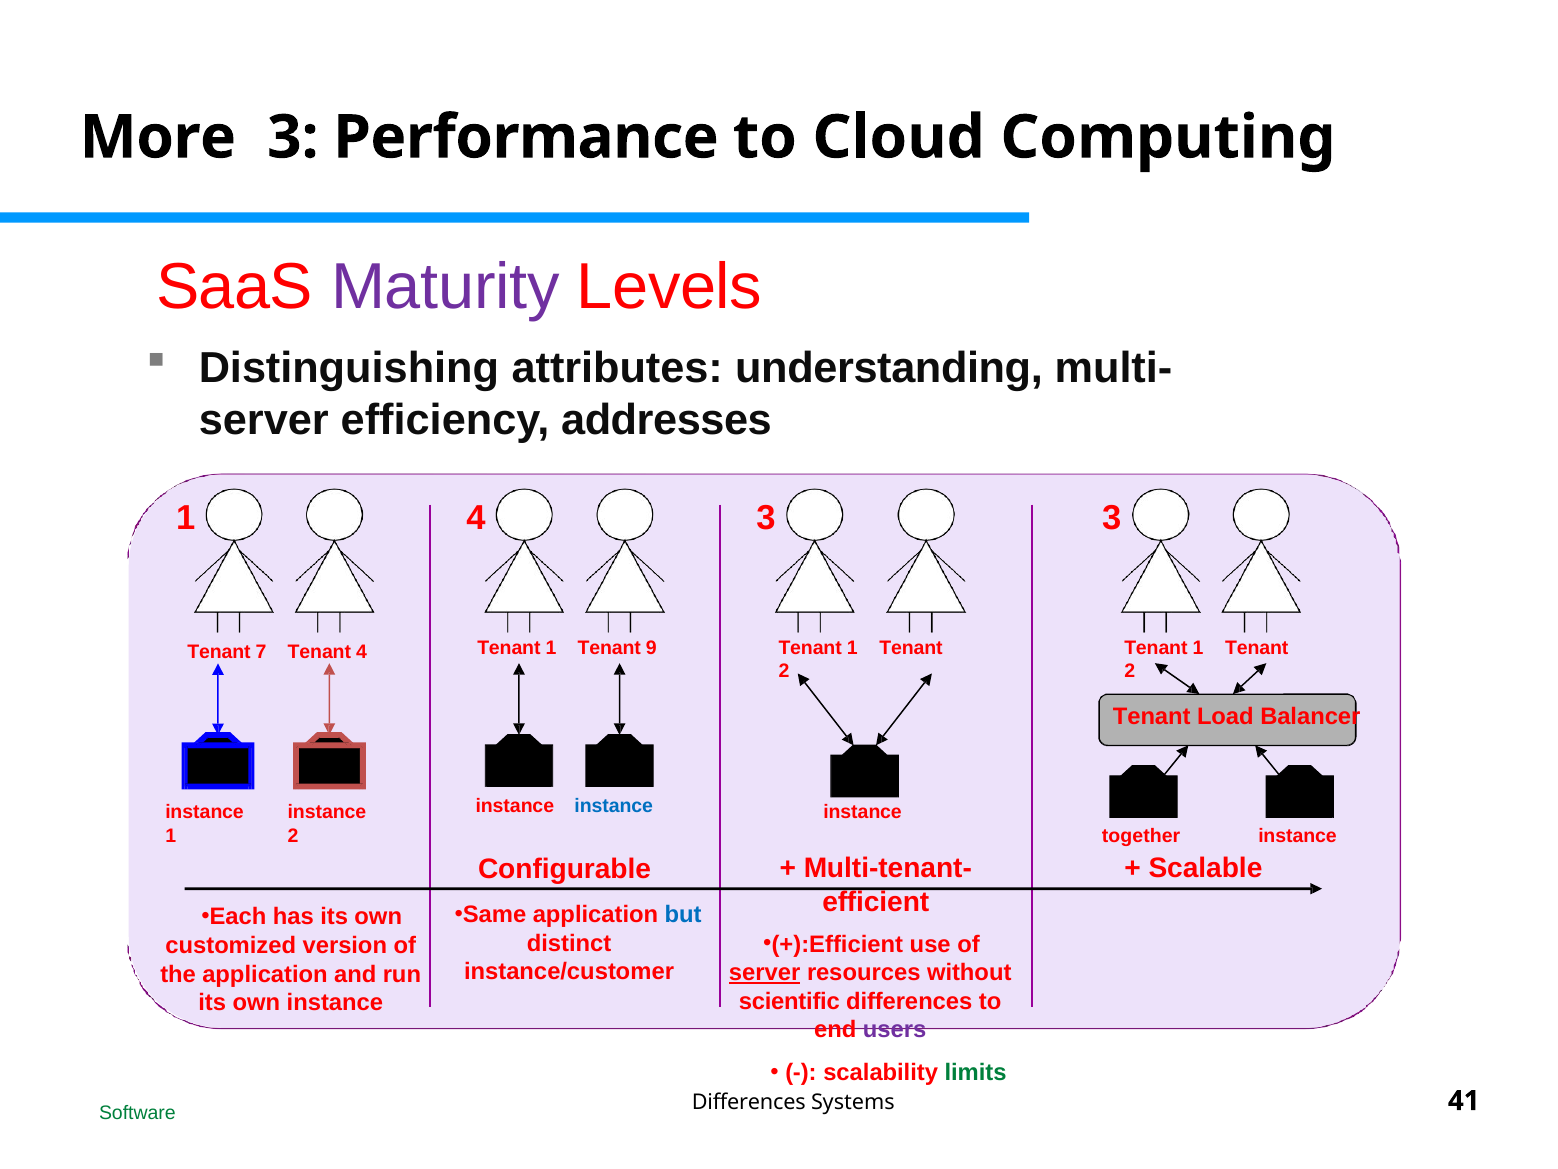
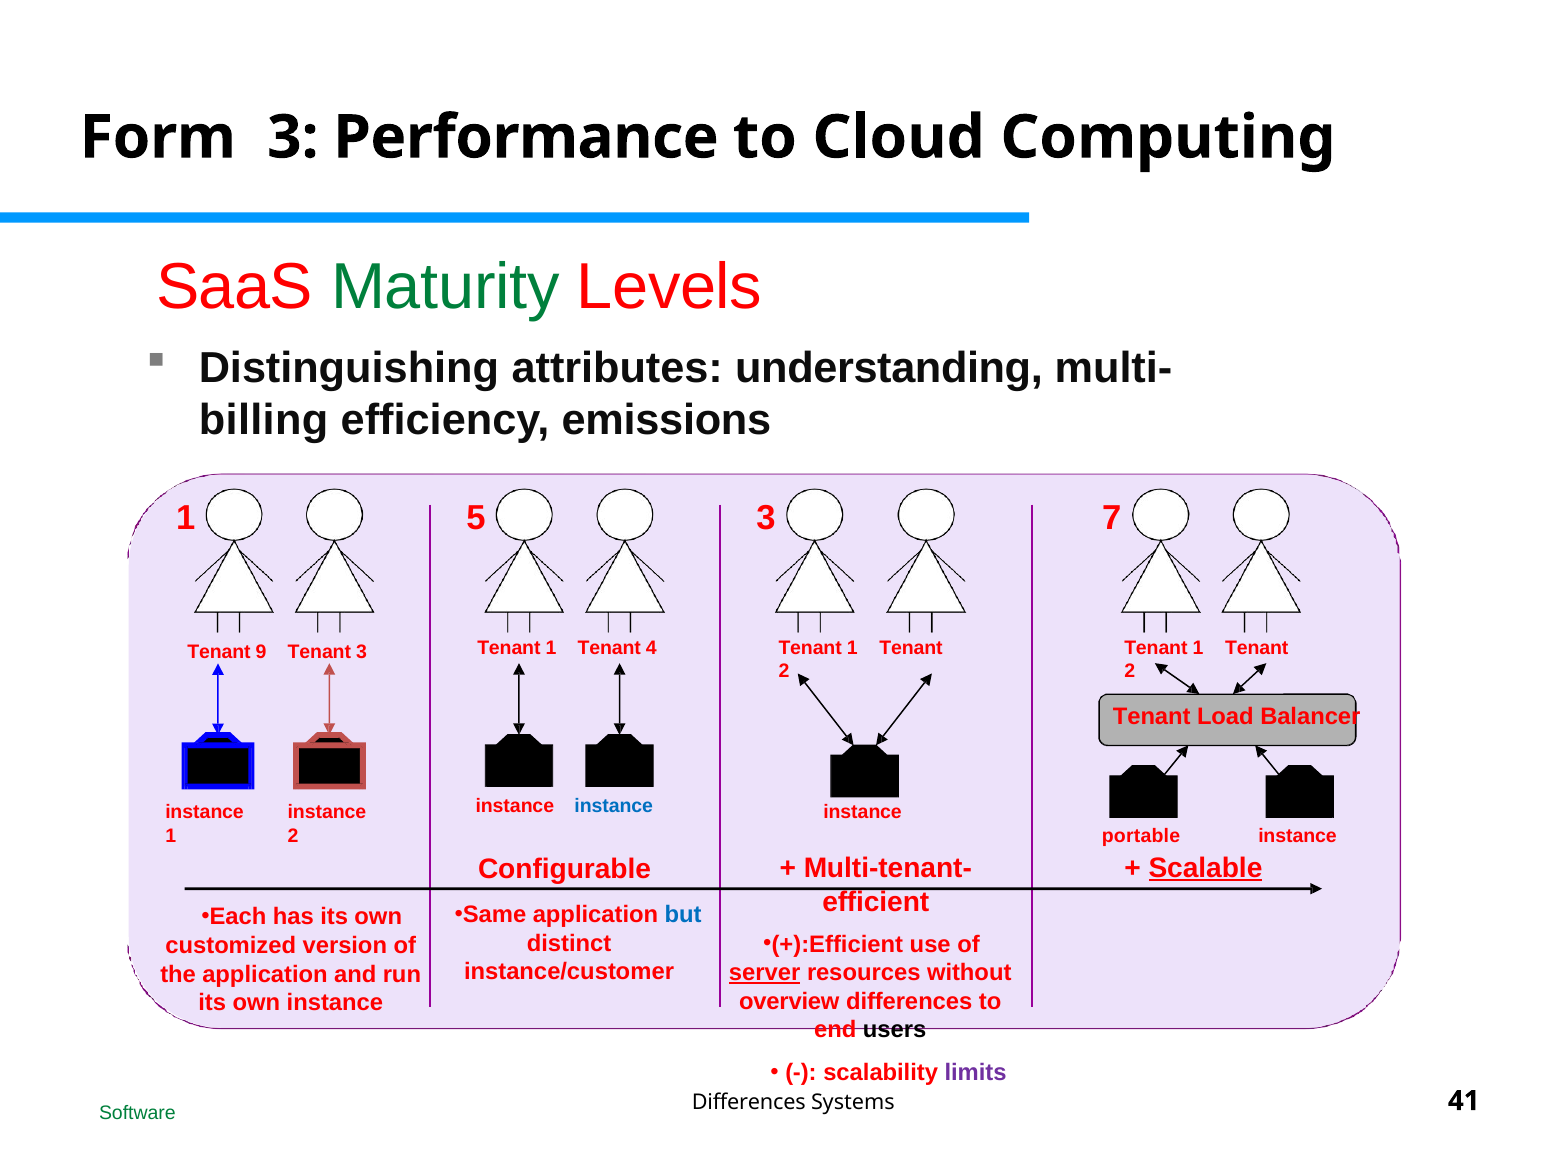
More: More -> Form
Maturity colour: purple -> green
server at (264, 420): server -> billing
addresses: addresses -> emissions
1 4: 4 -> 5
3 3: 3 -> 7
7: 7 -> 9
Tenant 4: 4 -> 3
9: 9 -> 4
together: together -> portable
Scalable underline: none -> present
scientific: scientific -> overview
users colour: purple -> black
limits colour: green -> purple
